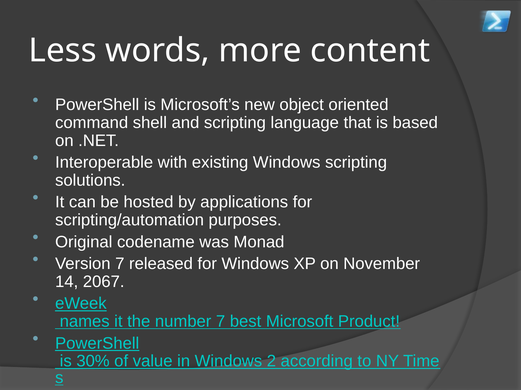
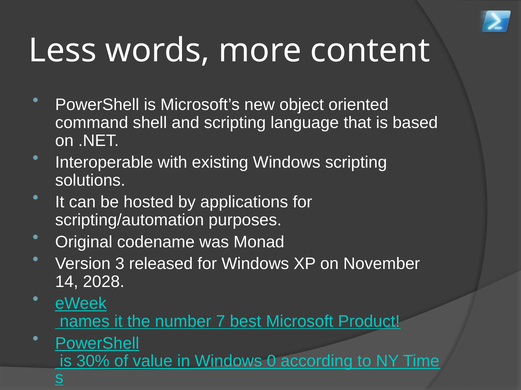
Version 7: 7 -> 3
2067: 2067 -> 2028
2: 2 -> 0
